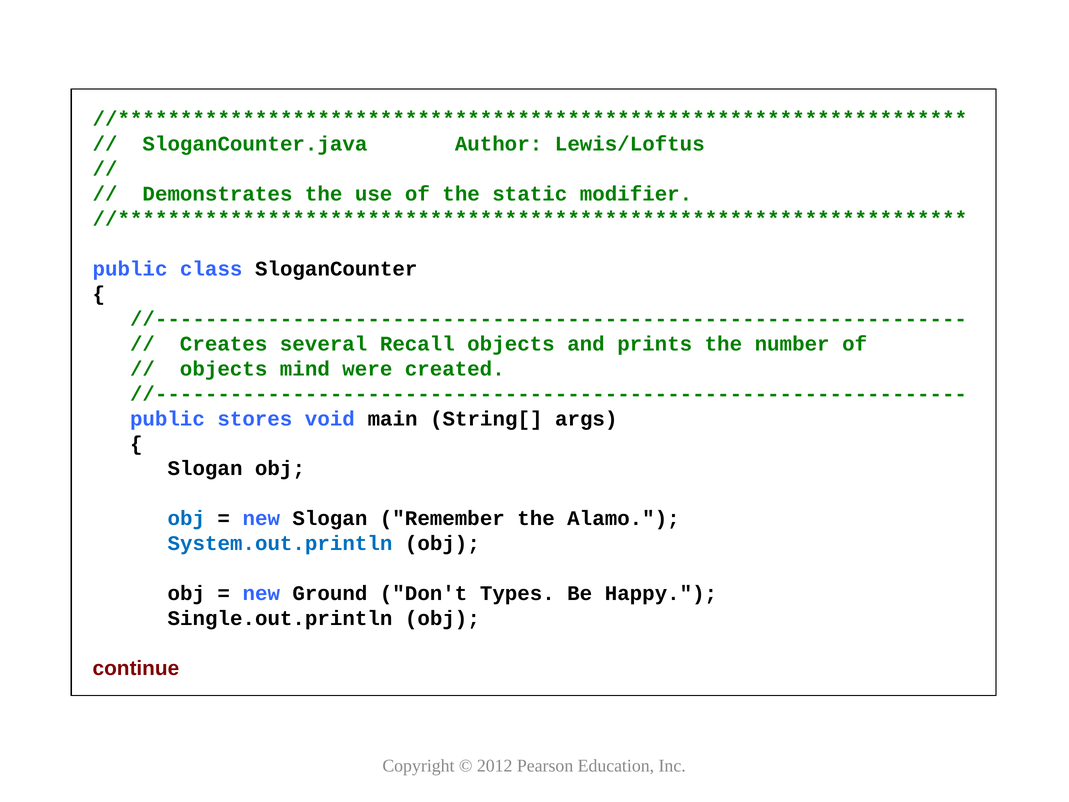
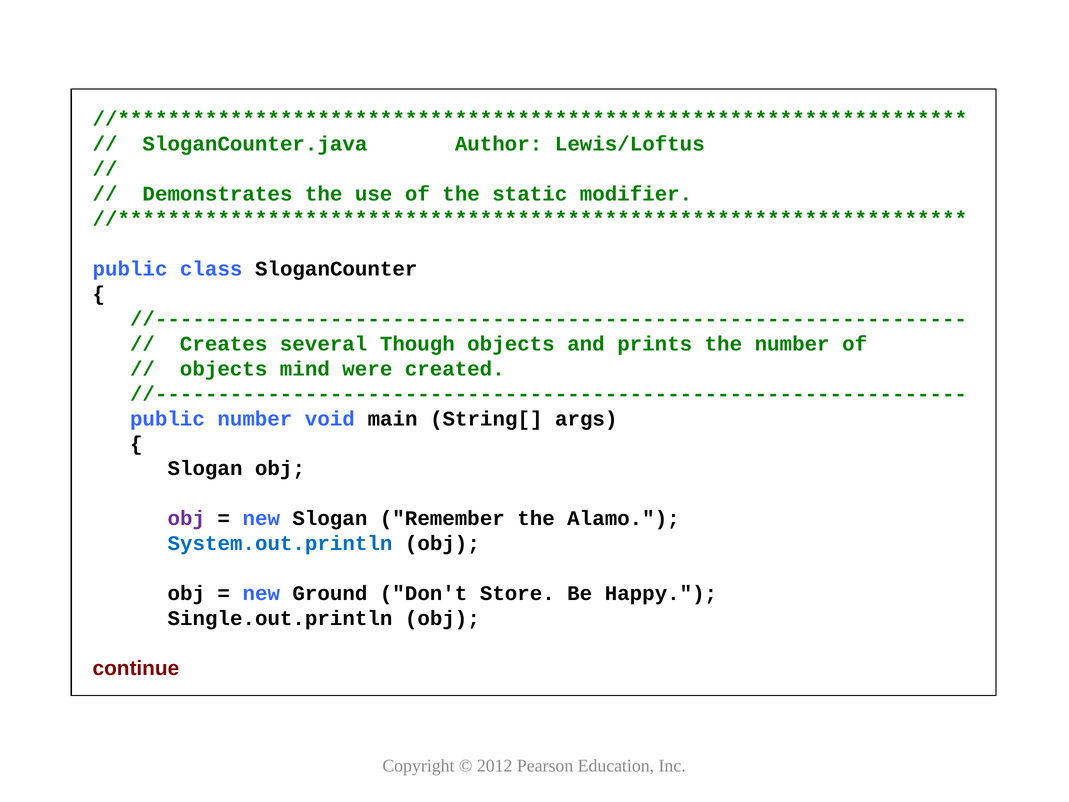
Recall: Recall -> Though
public stores: stores -> number
obj at (186, 518) colour: blue -> purple
Types: Types -> Store
